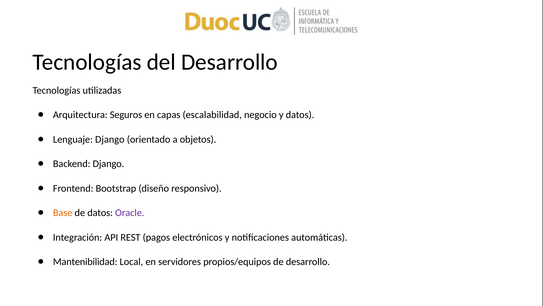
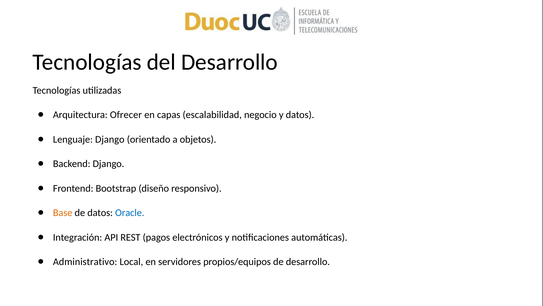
Seguros: Seguros -> Ofrecer
Oracle colour: purple -> blue
Mantenibilidad: Mantenibilidad -> Administrativo
